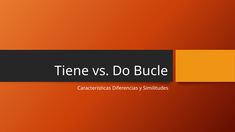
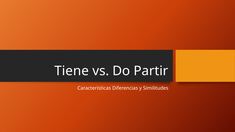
Bucle: Bucle -> Partir
